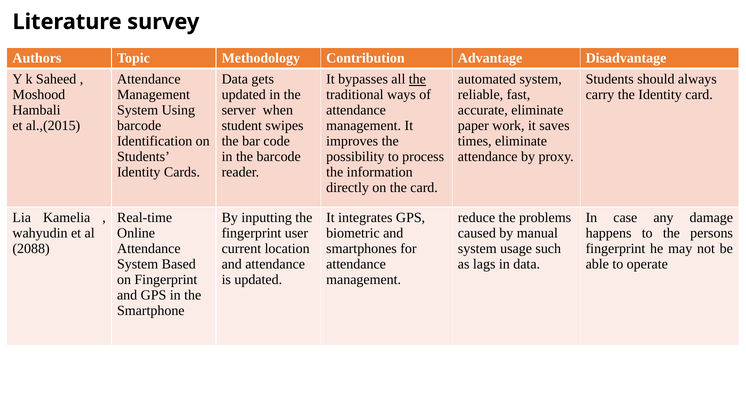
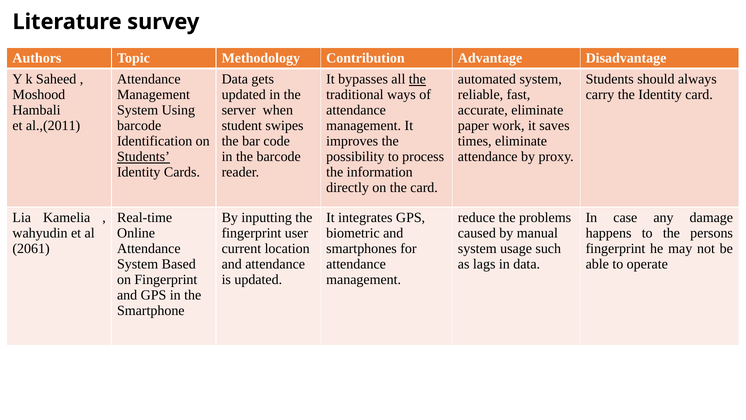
al.,(2015: al.,(2015 -> al.,(2011
Students at (143, 157) underline: none -> present
2088: 2088 -> 2061
